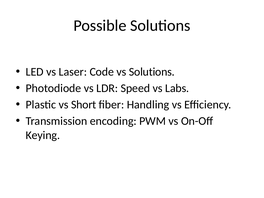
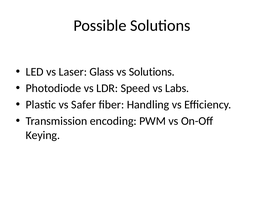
Code: Code -> Glass
Short: Short -> Safer
